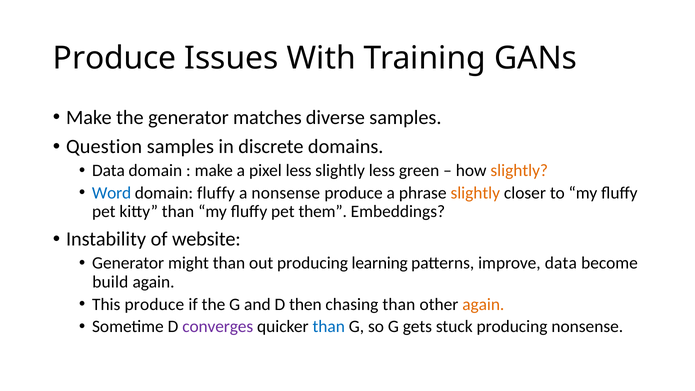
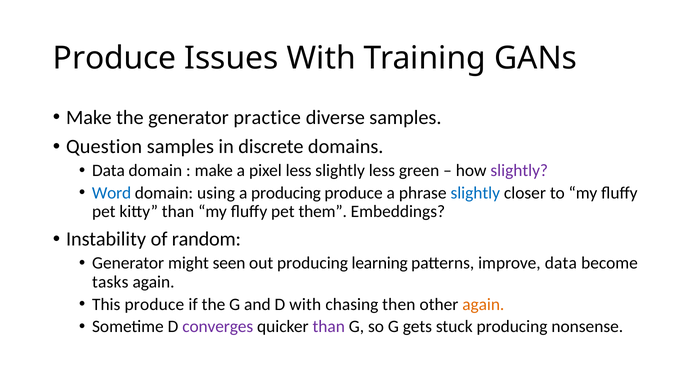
matches: matches -> practice
slightly at (519, 171) colour: orange -> purple
domain fluffy: fluffy -> using
a nonsense: nonsense -> producing
slightly at (475, 193) colour: orange -> blue
website: website -> random
might than: than -> seen
build: build -> tasks
D then: then -> with
chasing than: than -> then
than at (329, 327) colour: blue -> purple
